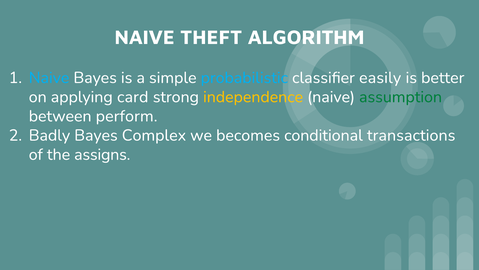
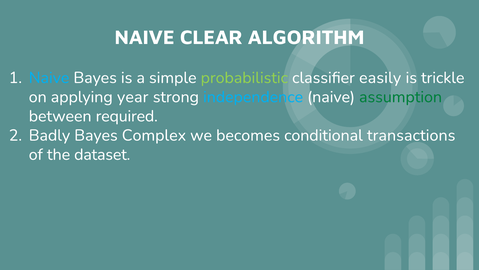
THEFT: THEFT -> CLEAR
probabilistic colour: light blue -> light green
better: better -> trickle
card: card -> year
independence colour: yellow -> light blue
perform: perform -> required
assigns: assigns -> dataset
